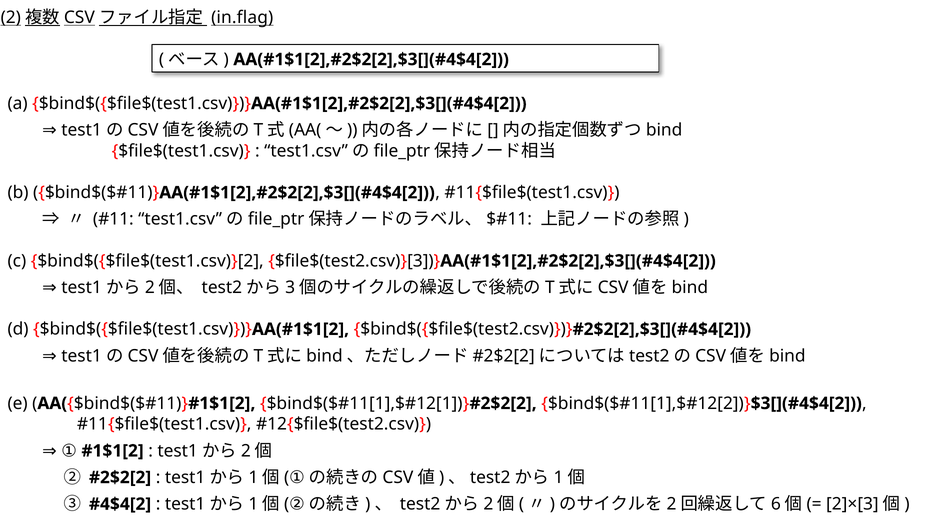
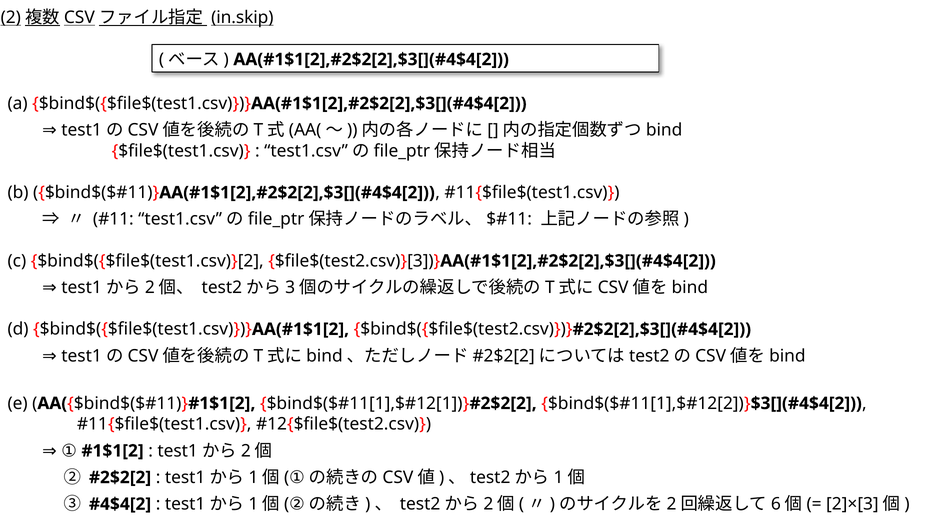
in.flag: in.flag -> in.skip
